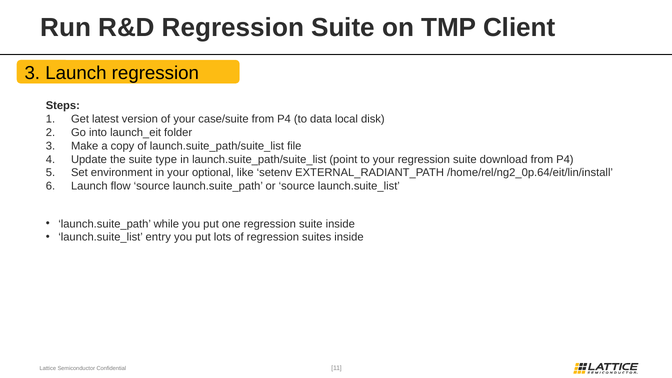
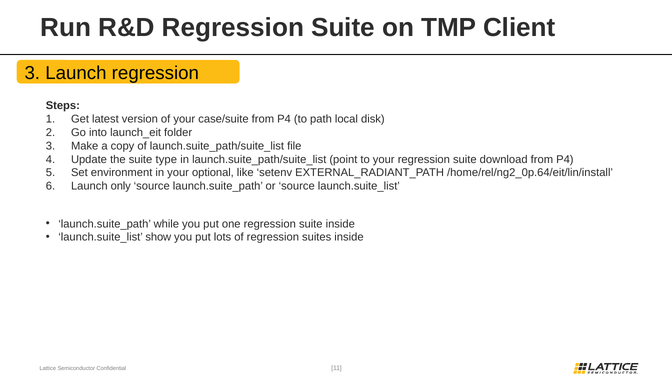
data: data -> path
flow: flow -> only
entry: entry -> show
